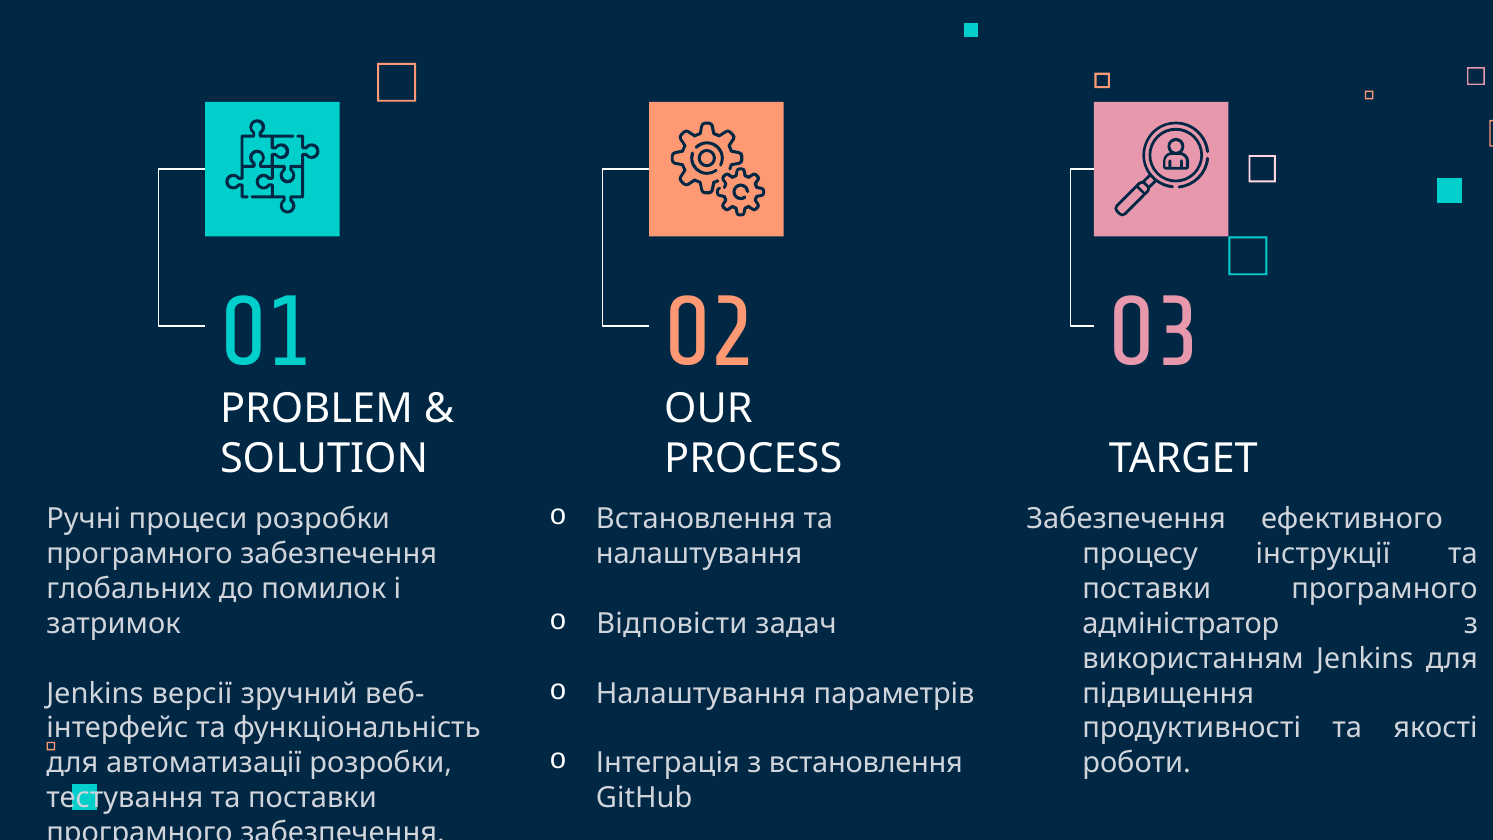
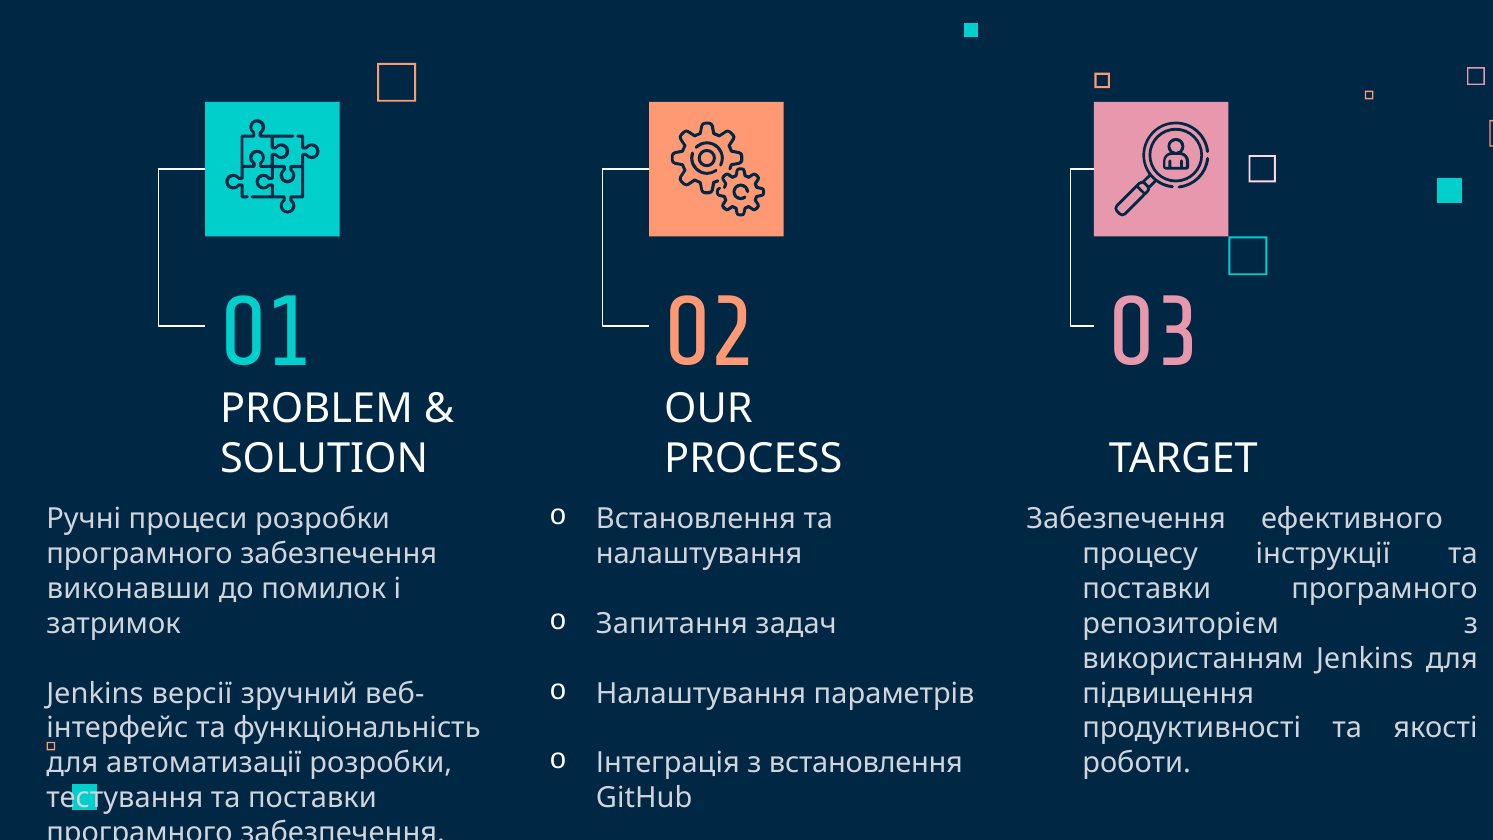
глобальних: глобальних -> виконавши
Відповісти: Відповісти -> Запитання
адміністратор: адміністратор -> репозиторієм
